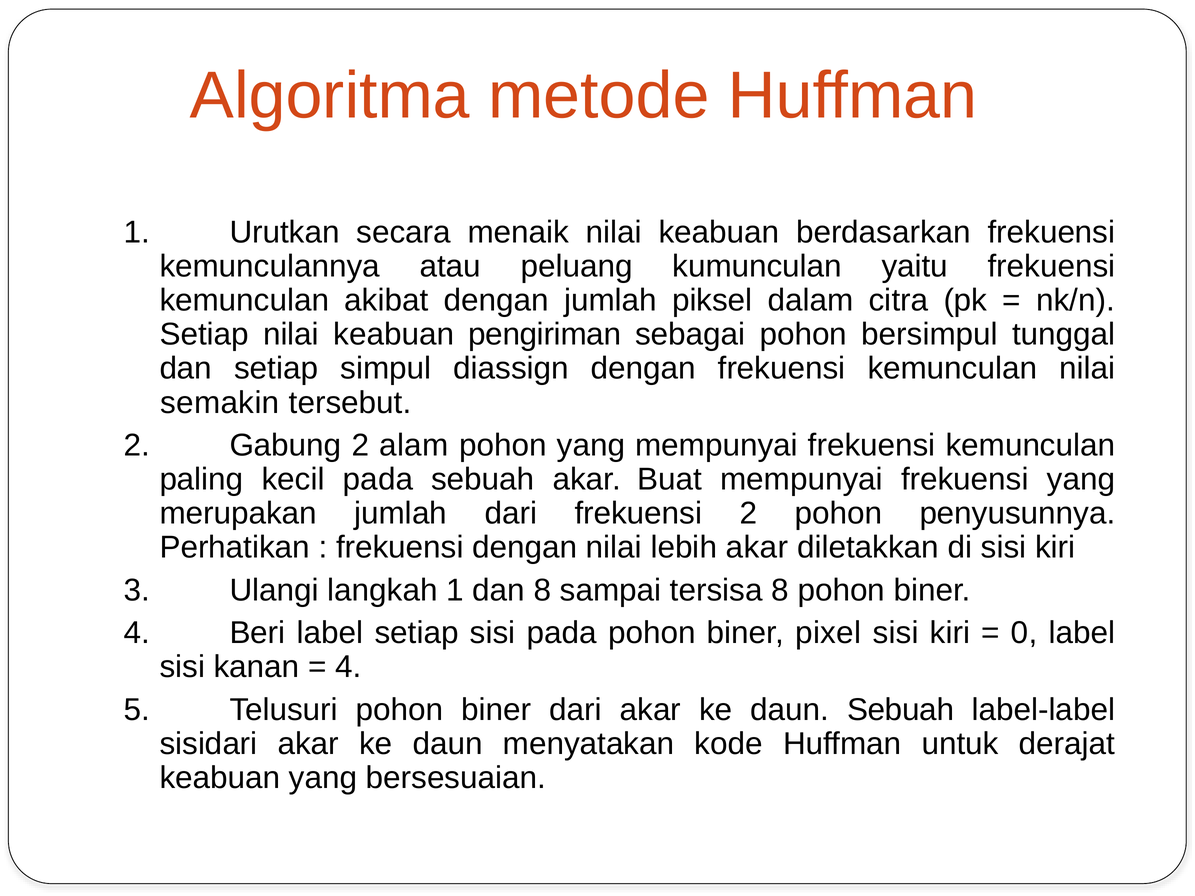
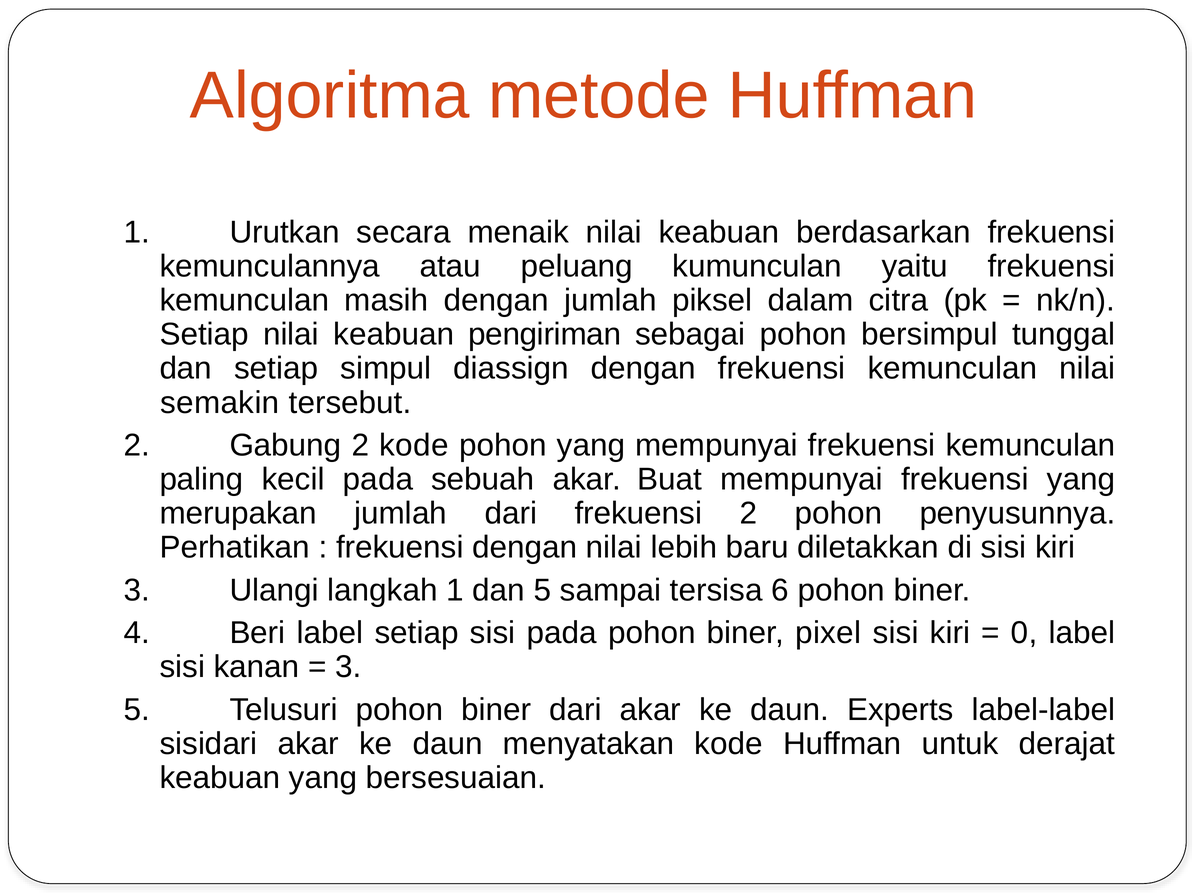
akibat: akibat -> masih
2 alam: alam -> kode
lebih akar: akar -> baru
dan 8: 8 -> 5
tersisa 8: 8 -> 6
4 at (348, 667): 4 -> 3
daun Sebuah: Sebuah -> Experts
